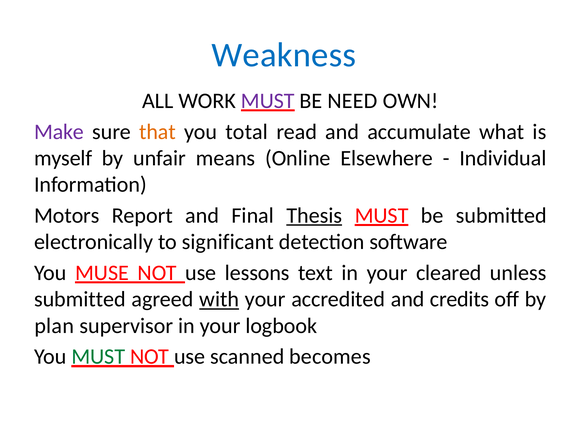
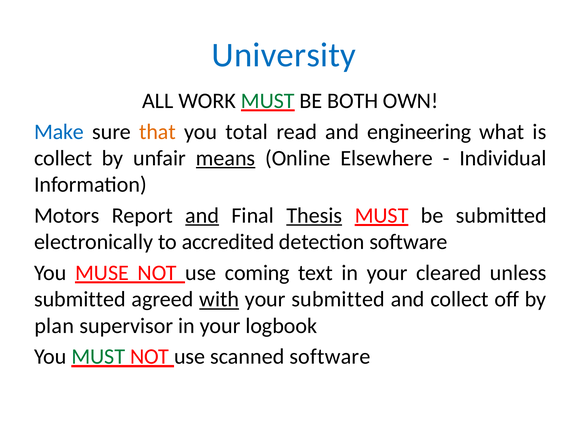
Weakness: Weakness -> University
MUST at (268, 101) colour: purple -> green
NEED: NEED -> BOTH
Make colour: purple -> blue
accumulate: accumulate -> engineering
myself at (63, 158): myself -> collect
means underline: none -> present
and at (202, 216) underline: none -> present
significant: significant -> accredited
lessons: lessons -> coming
your accredited: accredited -> submitted
and credits: credits -> collect
scanned becomes: becomes -> software
